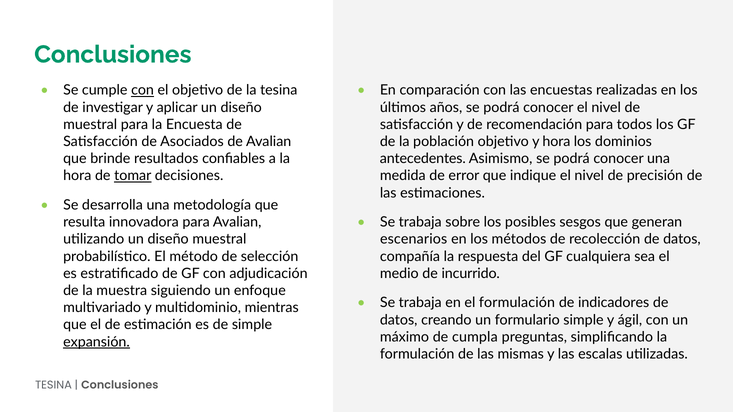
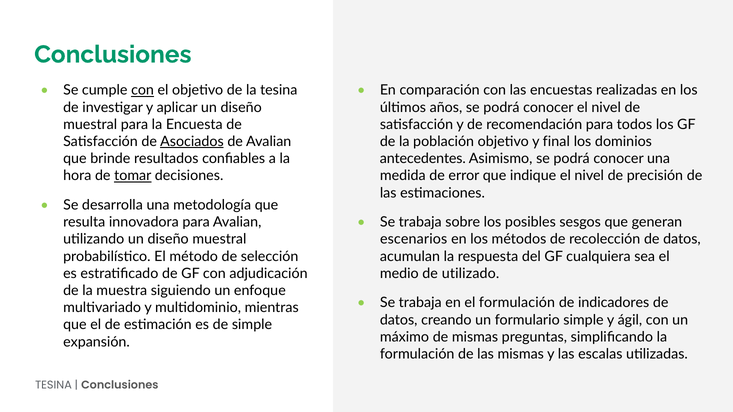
Asociados underline: none -> present
y hora: hora -> final
compañía: compañía -> acumulan
incurrido: incurrido -> utilizado
de cumpla: cumpla -> mismas
expansión underline: present -> none
